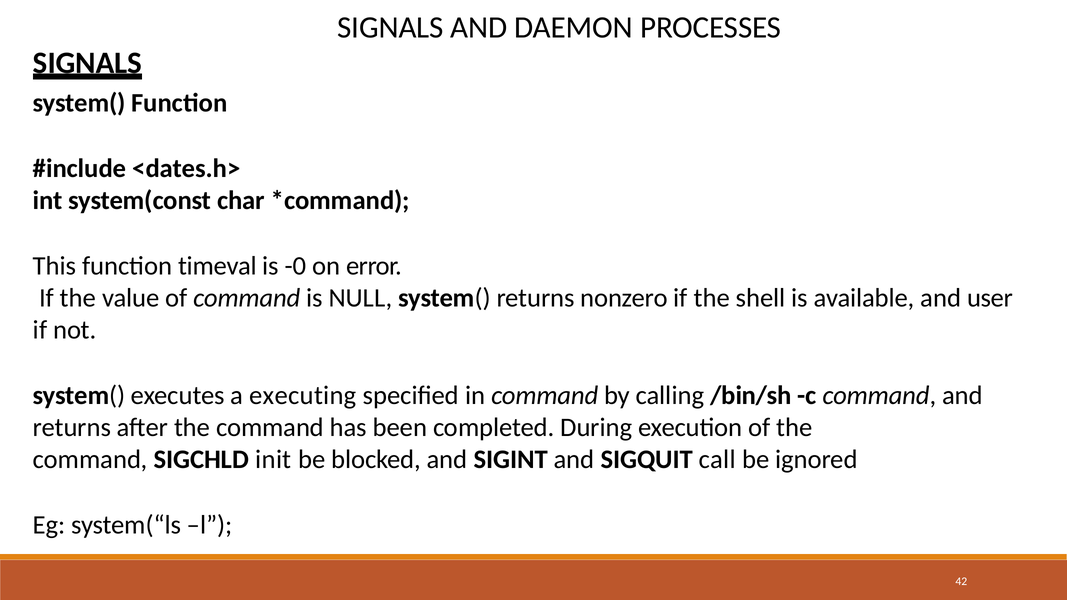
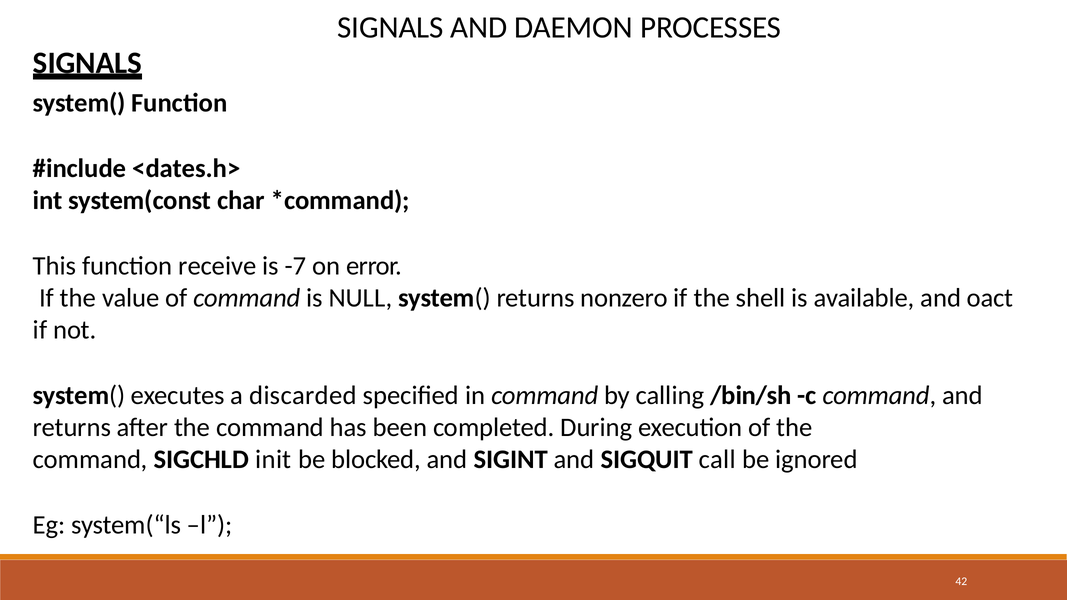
timeval: timeval -> receive
-0: -0 -> -7
user: user -> oact
executing: executing -> discarded
